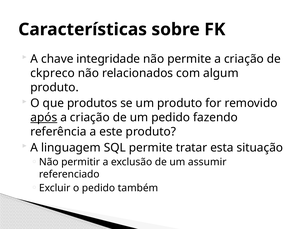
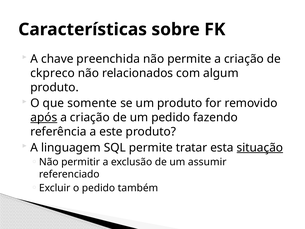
integridade: integridade -> preenchida
produtos: produtos -> somente
situação underline: none -> present
